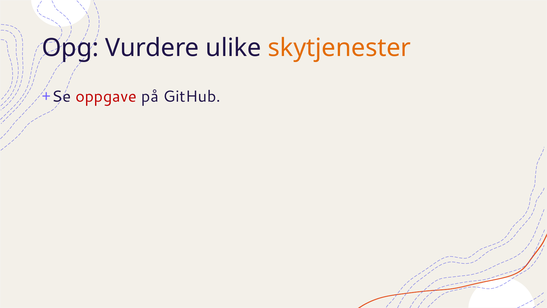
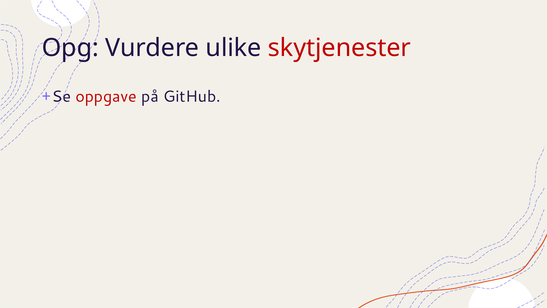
skytjenester colour: orange -> red
